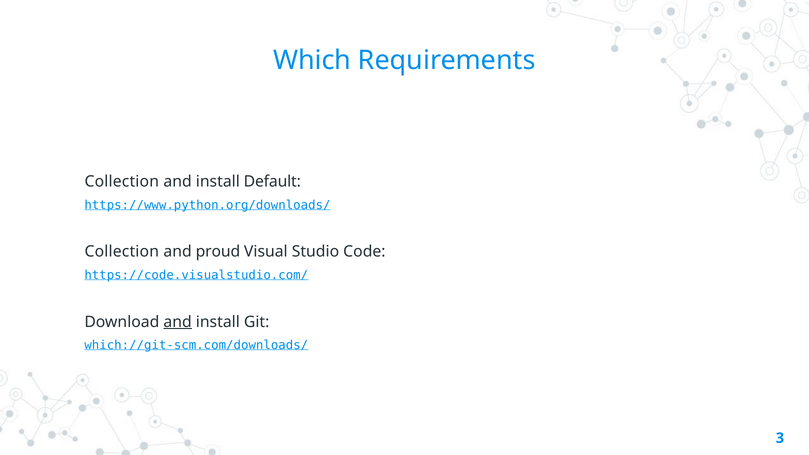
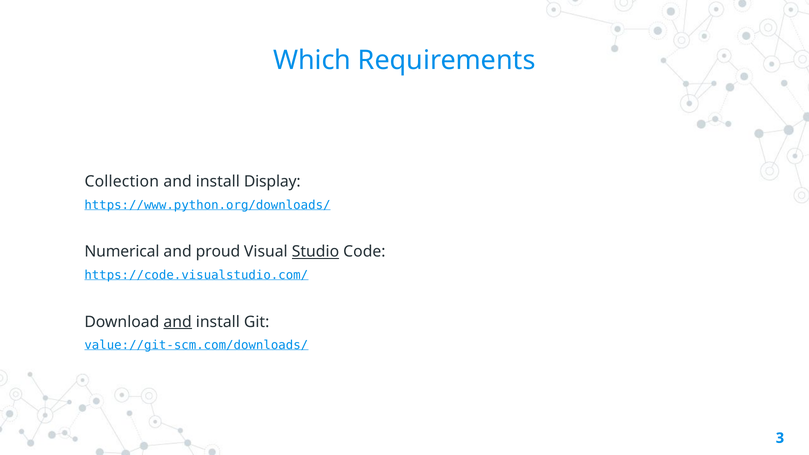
Default: Default -> Display
Collection at (122, 252): Collection -> Numerical
Studio underline: none -> present
which://git-scm.com/downloads/: which://git-scm.com/downloads/ -> value://git-scm.com/downloads/
